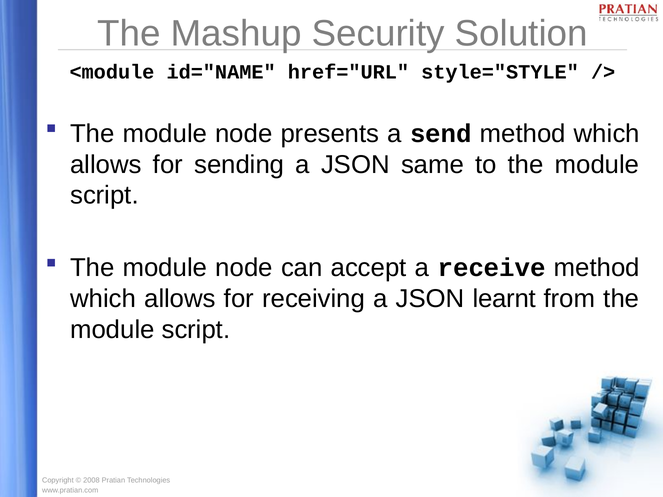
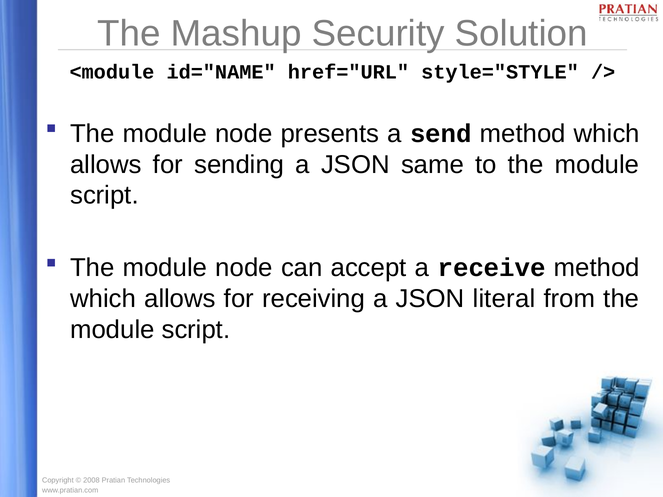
learnt: learnt -> literal
